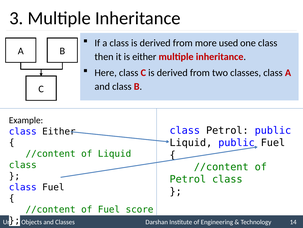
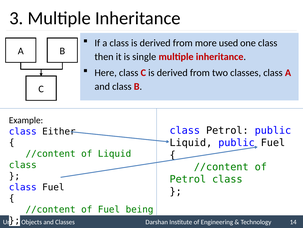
is either: either -> single
score: score -> being
